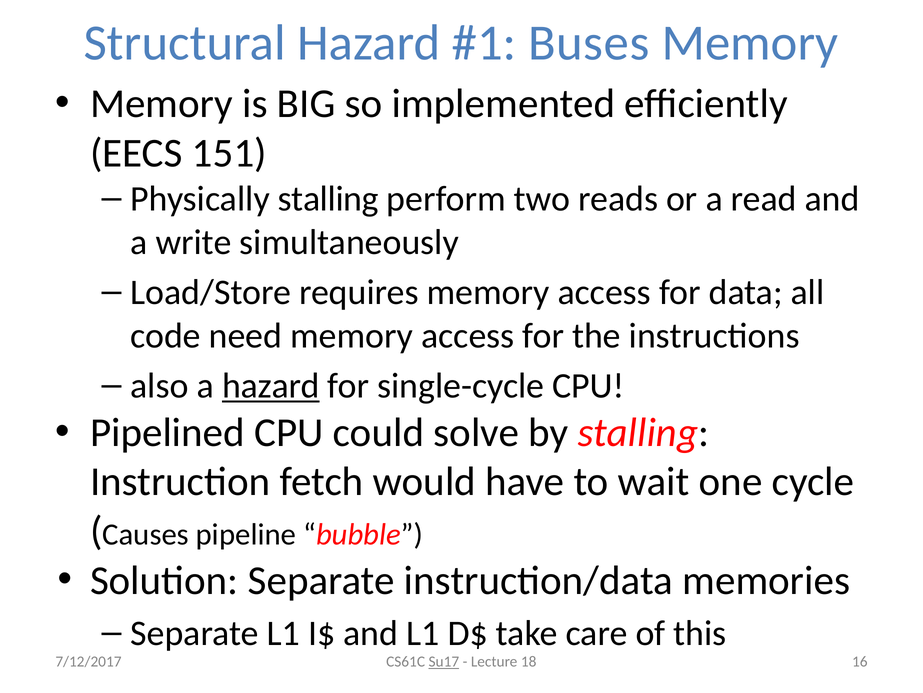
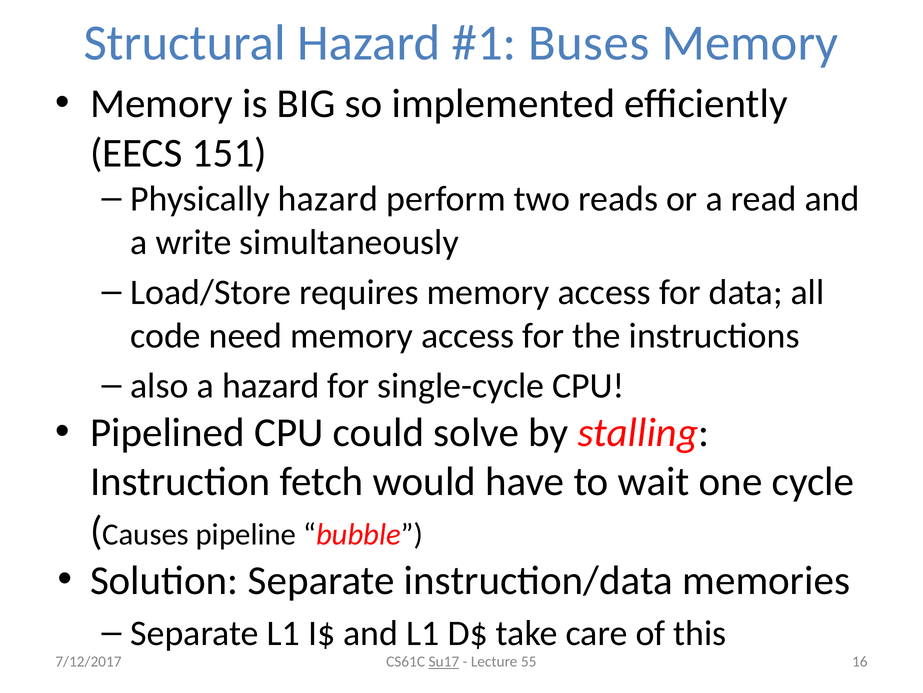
Physically stalling: stalling -> hazard
hazard at (271, 386) underline: present -> none
18: 18 -> 55
